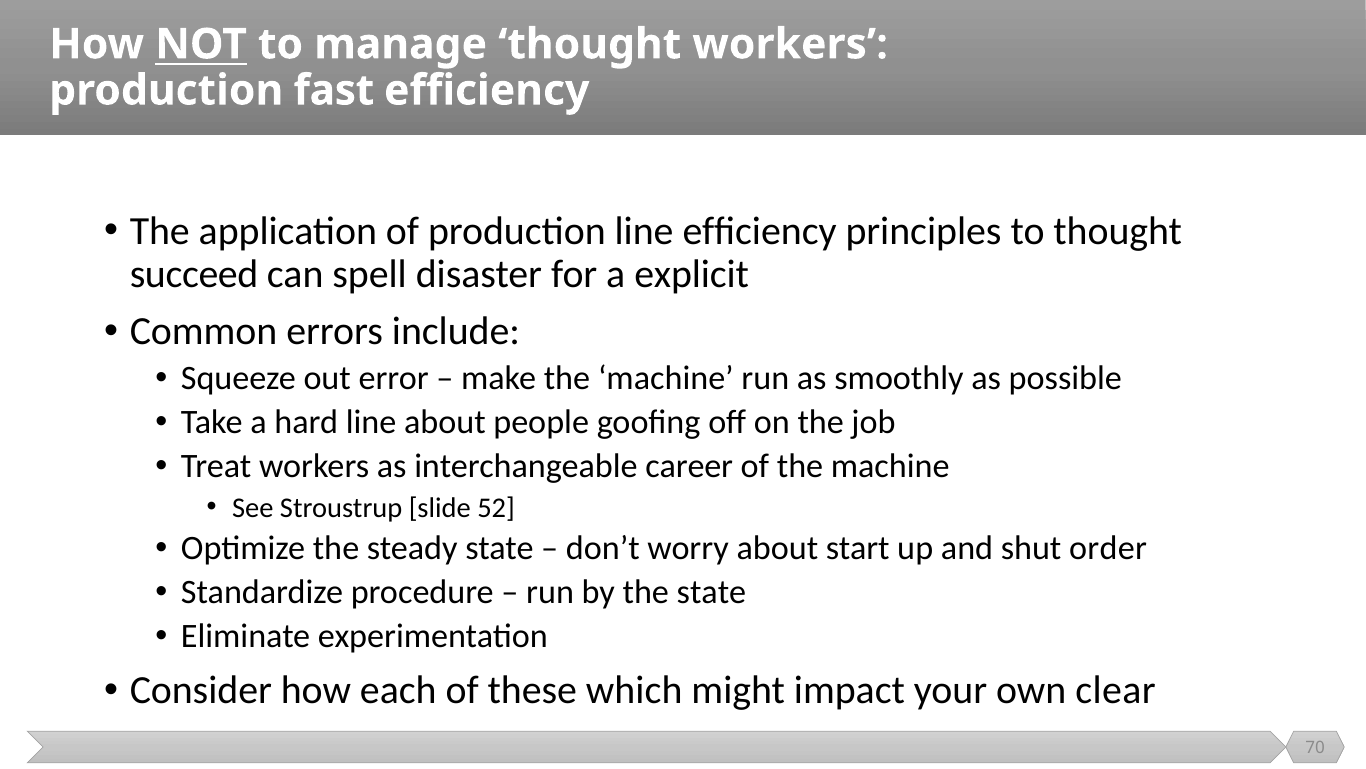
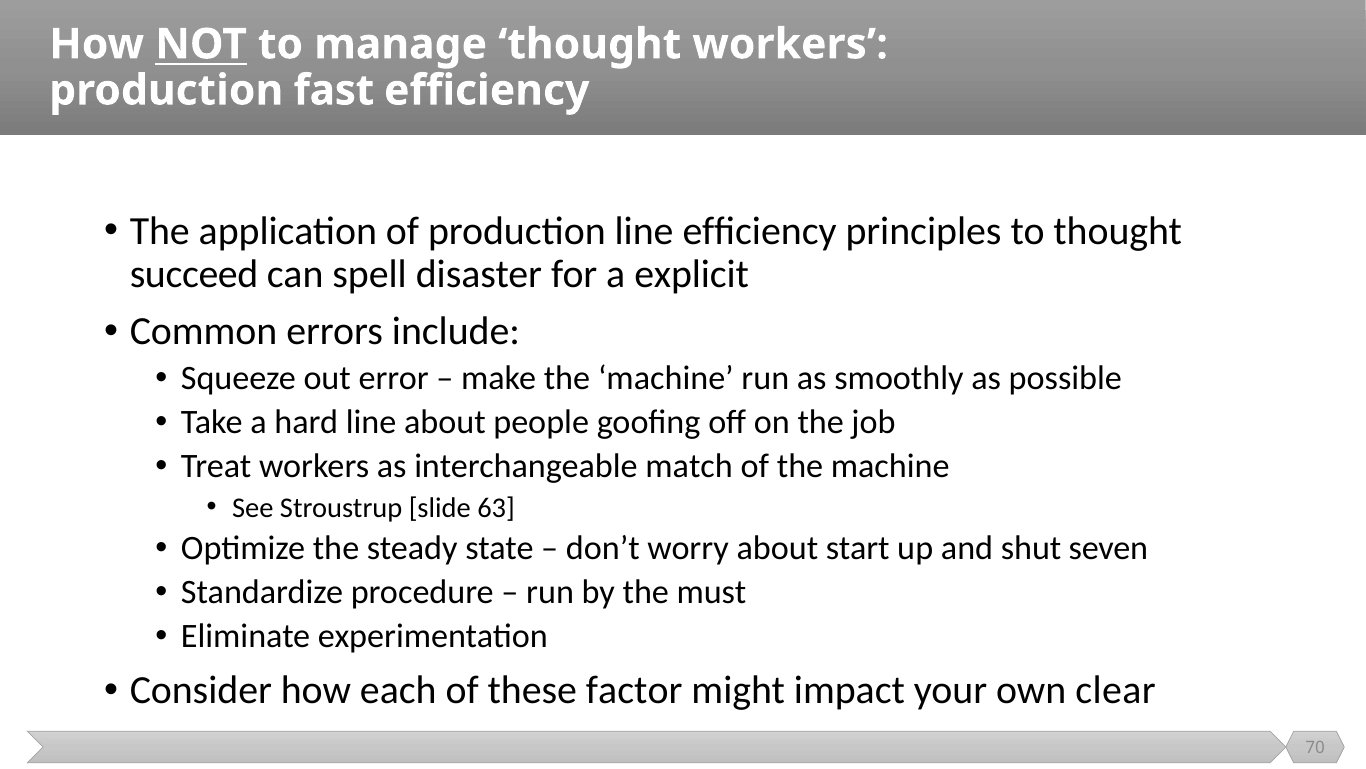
career: career -> match
52: 52 -> 63
order: order -> seven
the state: state -> must
which: which -> factor
